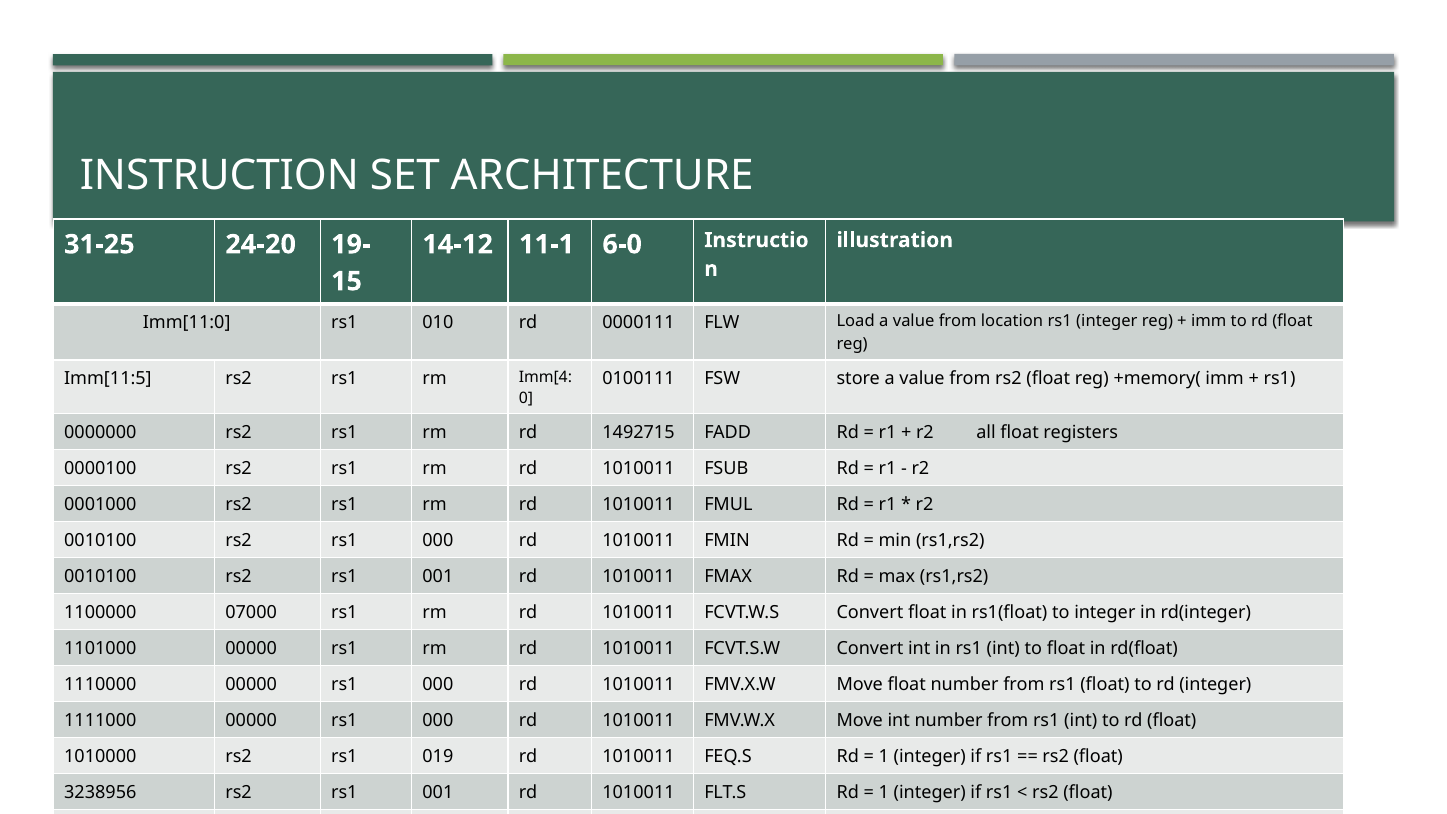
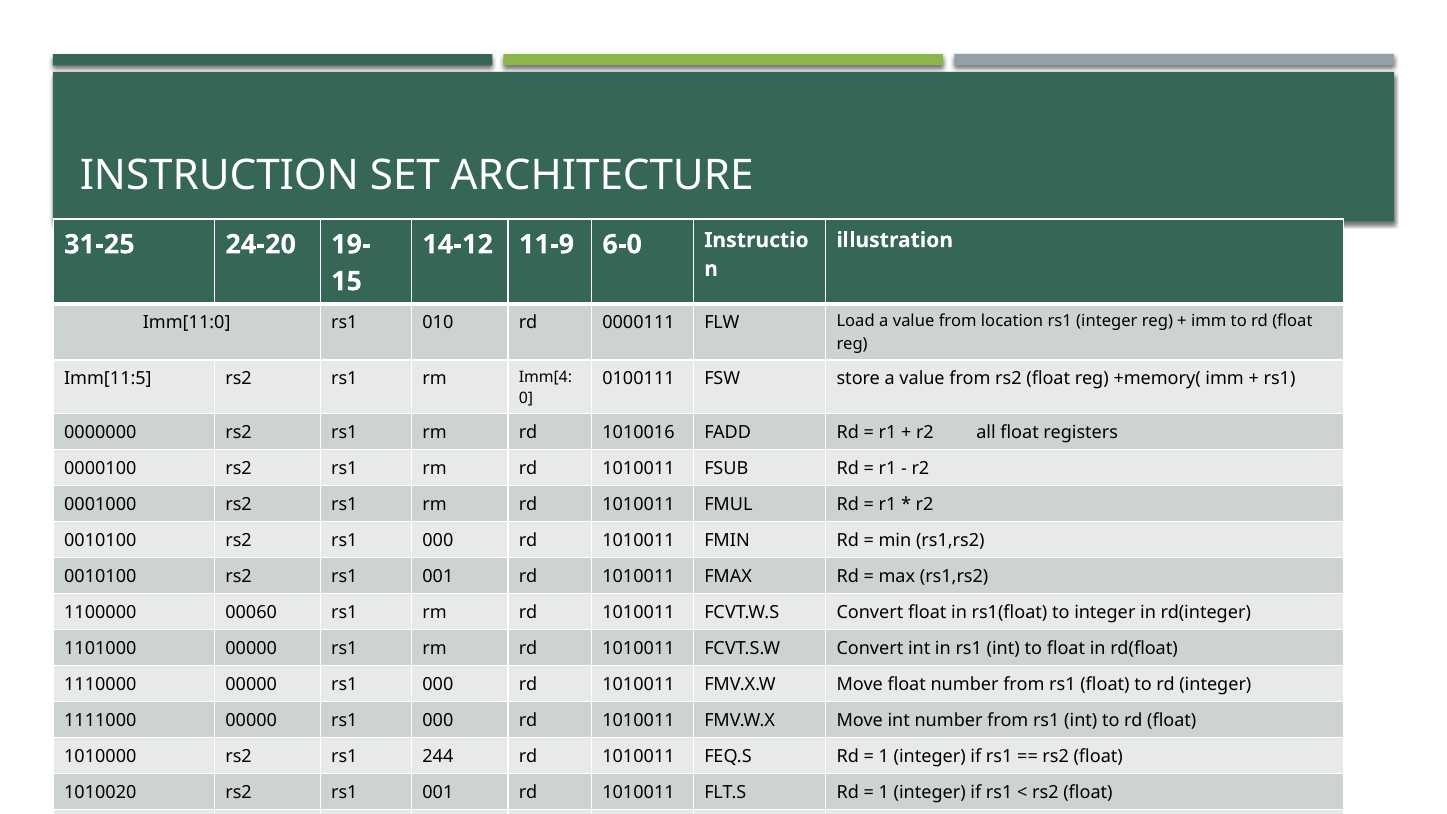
11-1: 11-1 -> 11-9
1492715: 1492715 -> 1010016
07000: 07000 -> 00060
019: 019 -> 244
3238956: 3238956 -> 1010020
